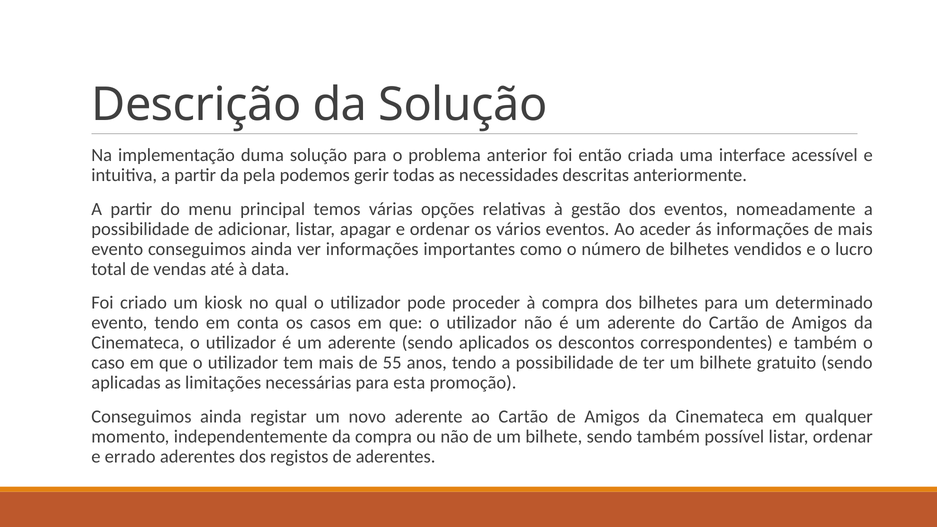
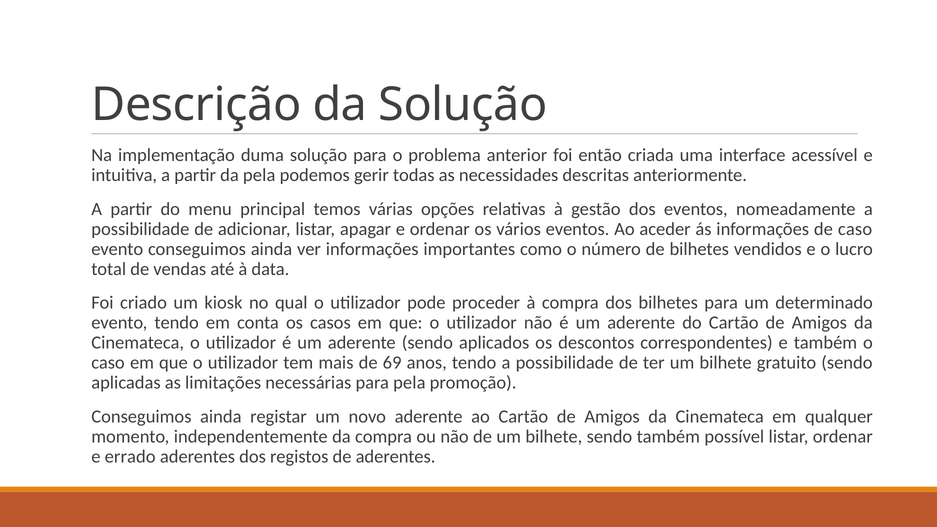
de mais: mais -> caso
55: 55 -> 69
para esta: esta -> pela
